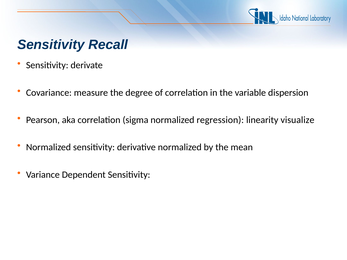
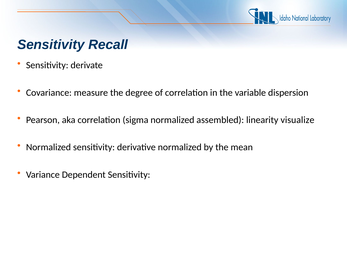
regression: regression -> assembled
